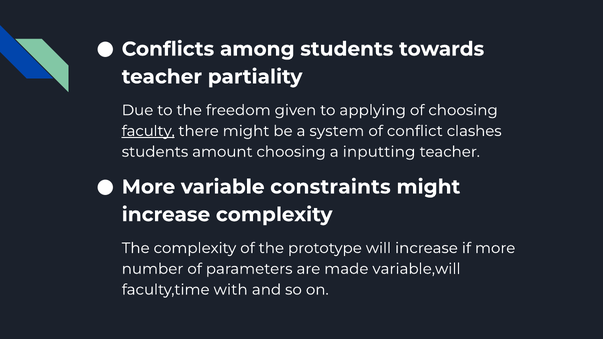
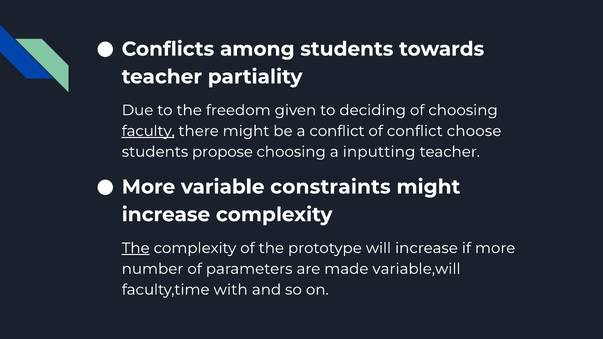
applying: applying -> deciding
a system: system -> conflict
clashes: clashes -> choose
amount: amount -> propose
The at (136, 248) underline: none -> present
